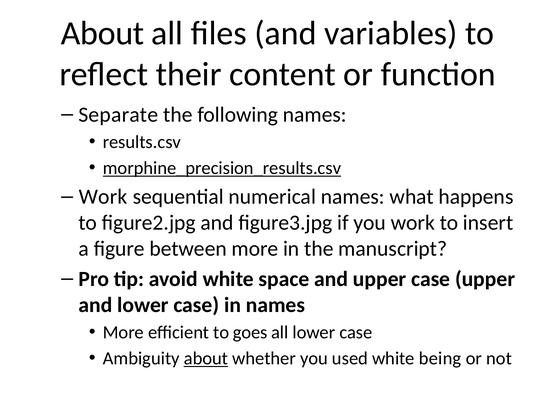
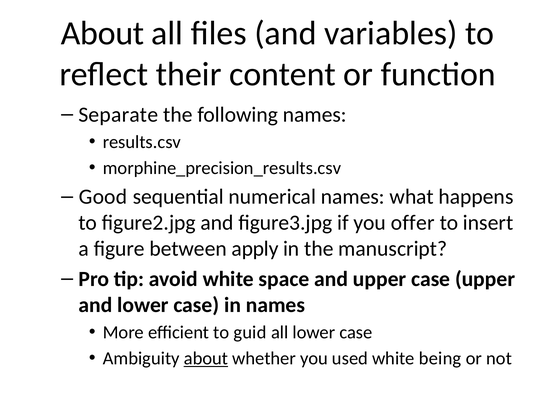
morphine_precision_results.csv underline: present -> none
Work at (103, 197): Work -> Good
you work: work -> offer
between more: more -> apply
goes: goes -> guid
